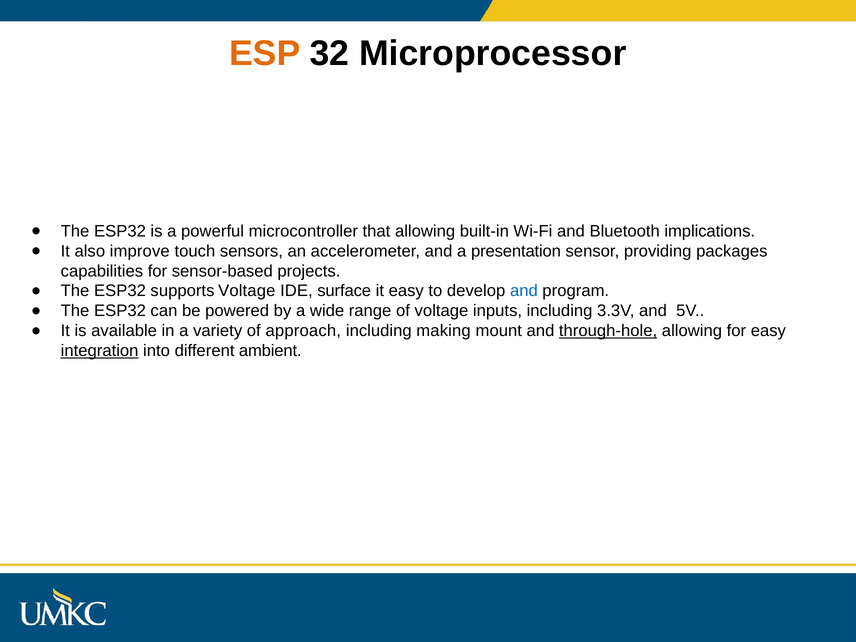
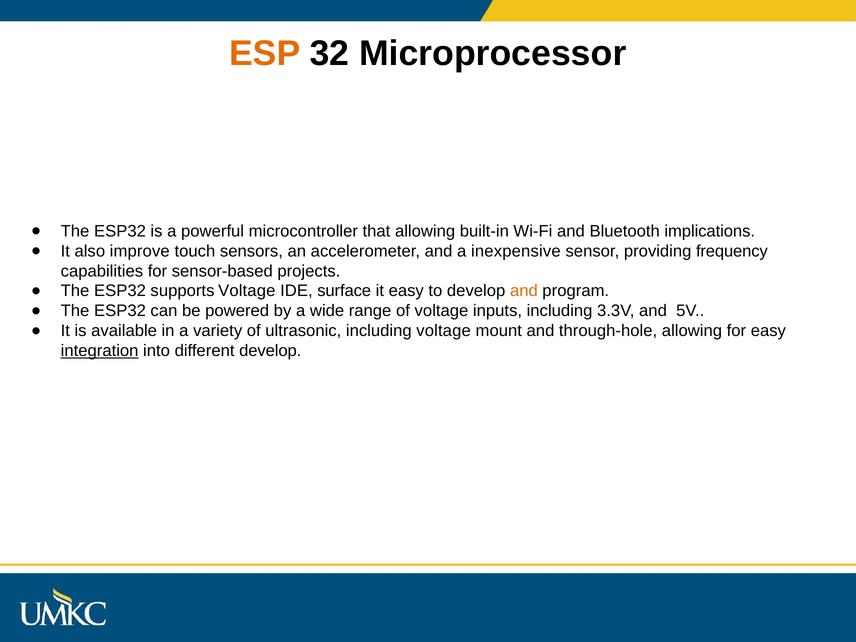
presentation: presentation -> inexpensive
packages: packages -> frequency
and at (524, 291) colour: blue -> orange
approach: approach -> ultrasonic
including making: making -> voltage
through-hole underline: present -> none
different ambient: ambient -> develop
